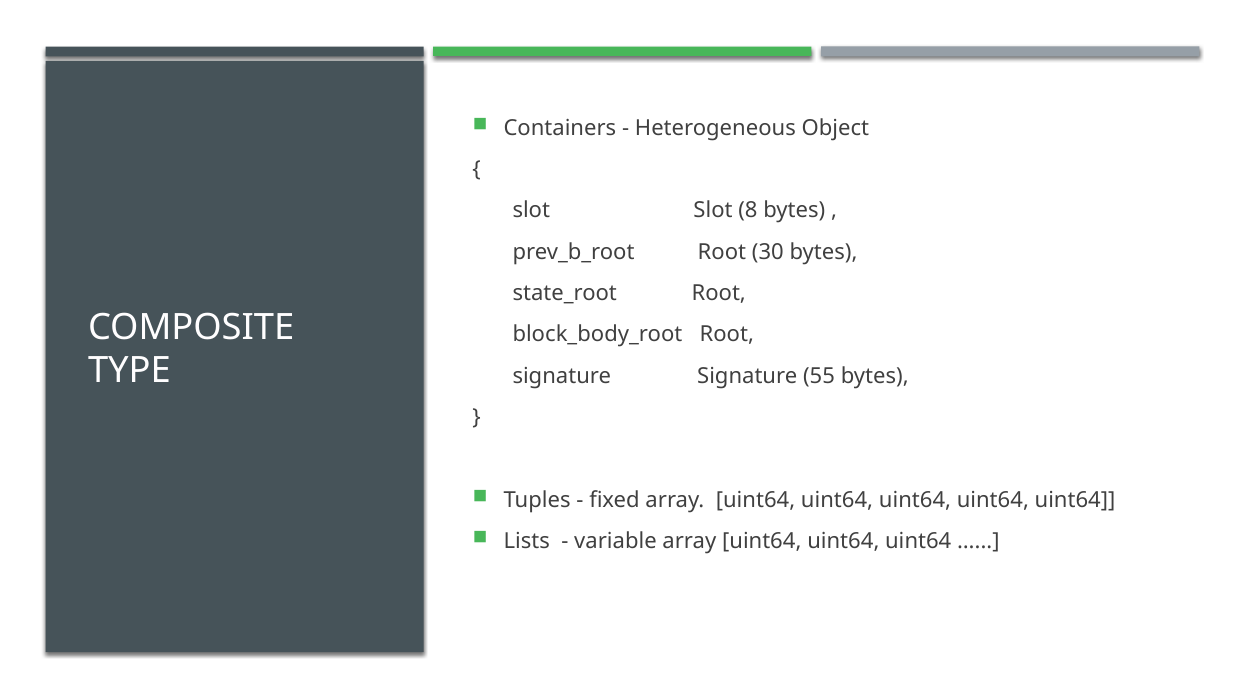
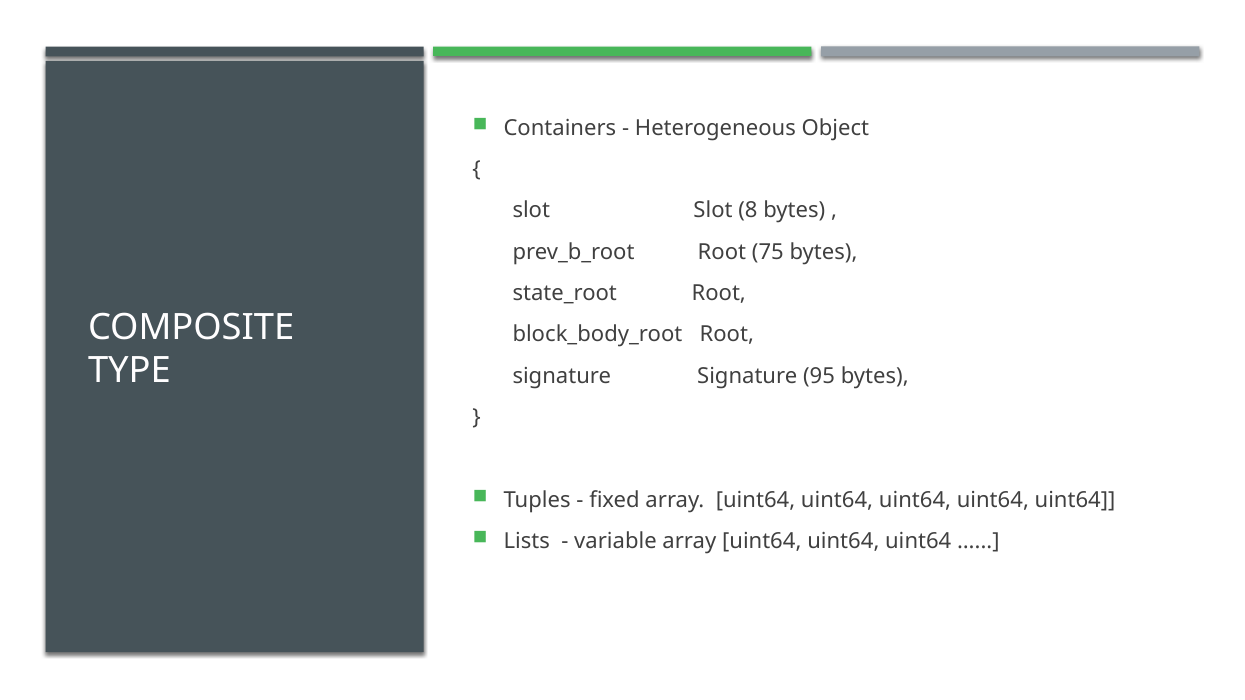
30: 30 -> 75
55: 55 -> 95
